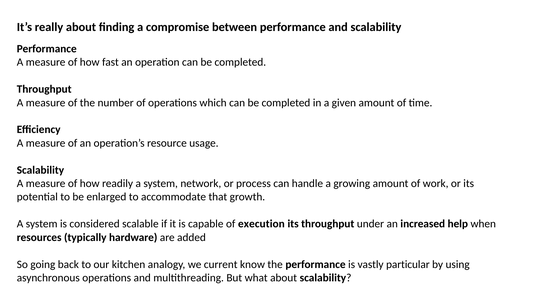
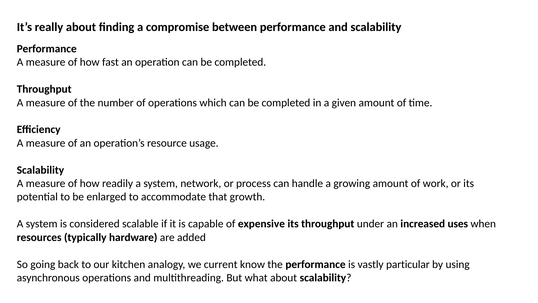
execution: execution -> expensive
help: help -> uses
